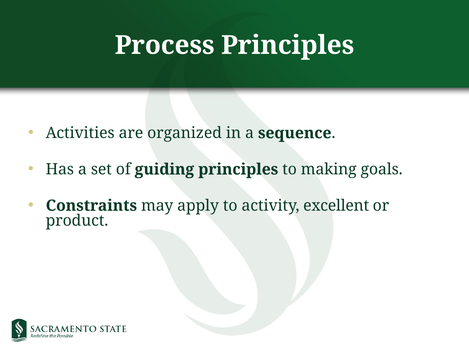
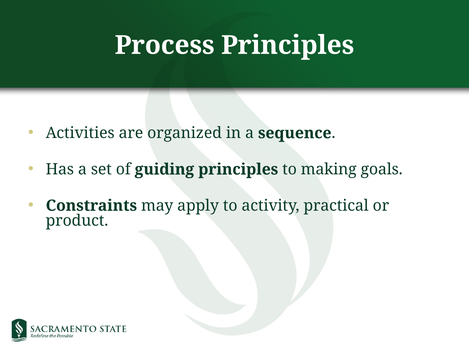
excellent: excellent -> practical
